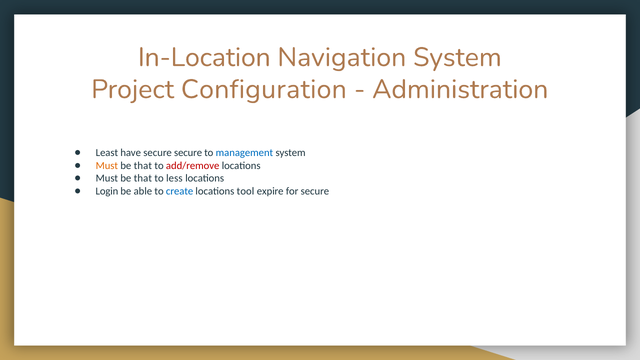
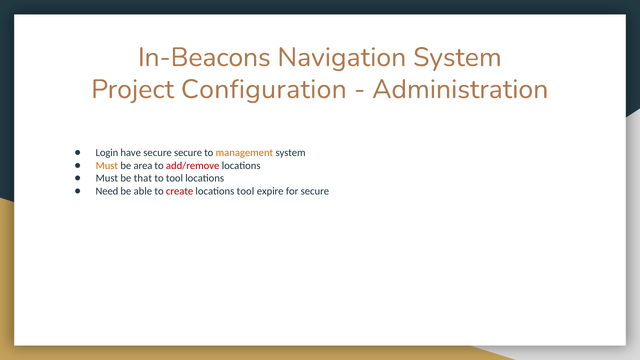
In-Location: In-Location -> In-Beacons
Least: Least -> Login
management colour: blue -> orange
that at (143, 166): that -> area
to less: less -> tool
Login: Login -> Need
create colour: blue -> red
